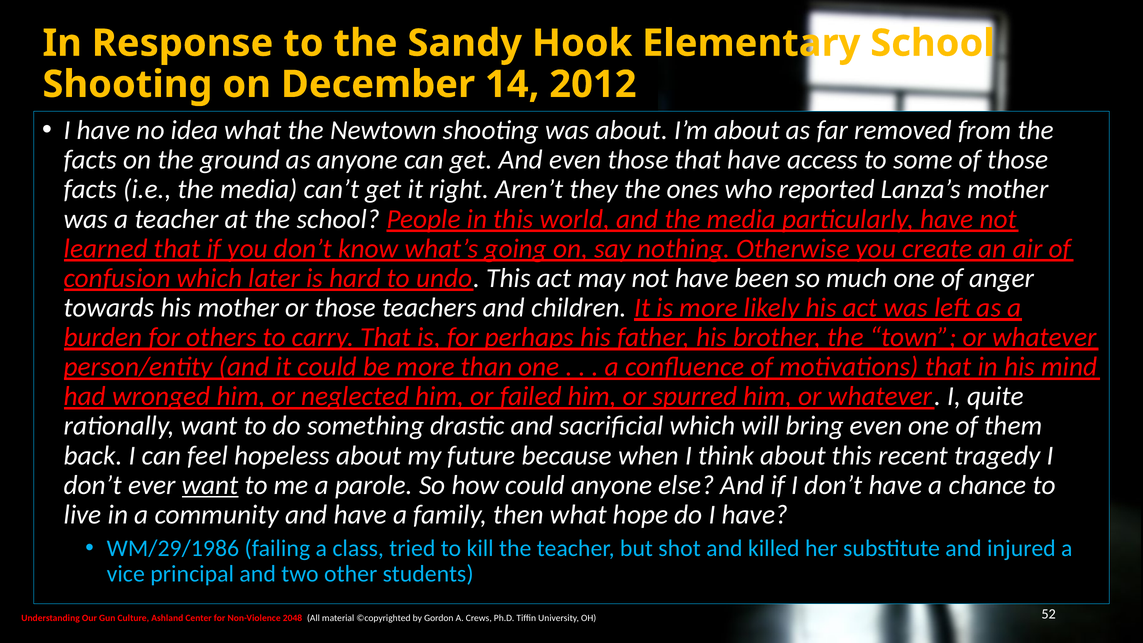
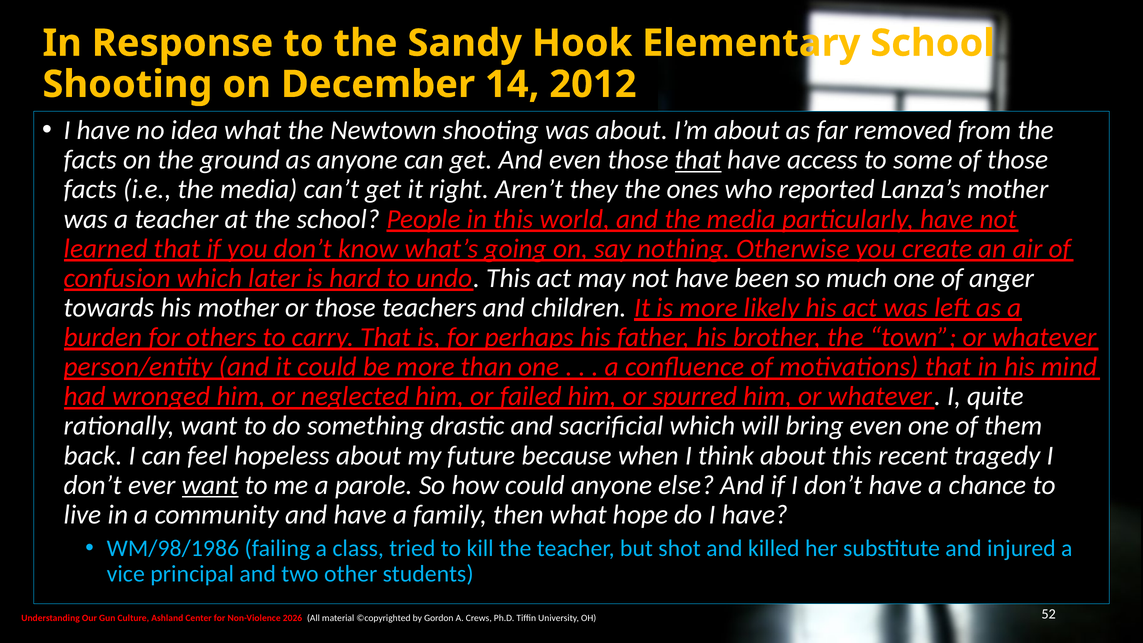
that at (698, 160) underline: none -> present
WM/29/1986: WM/29/1986 -> WM/98/1986
2048: 2048 -> 2026
